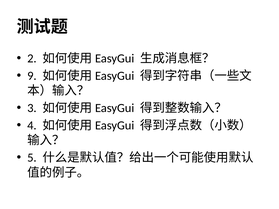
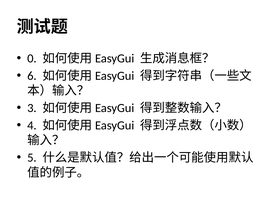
2: 2 -> 0
9: 9 -> 6
